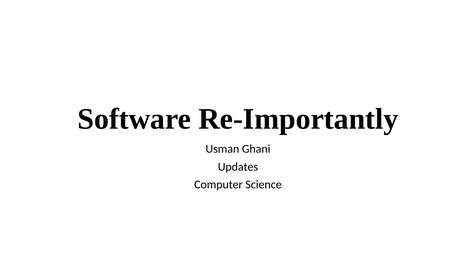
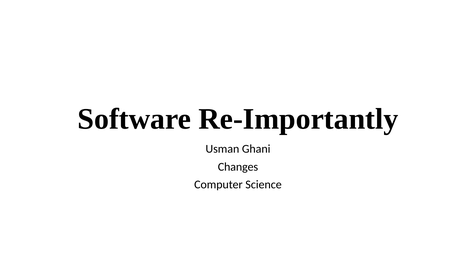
Updates: Updates -> Changes
